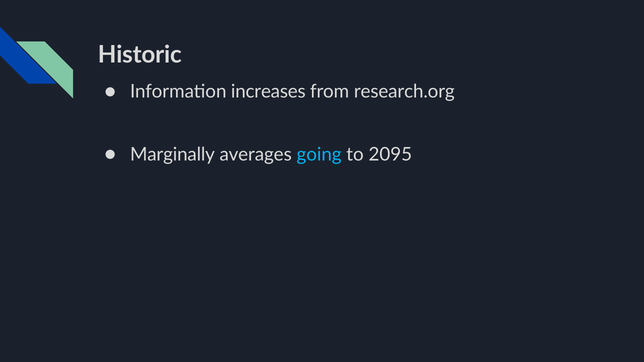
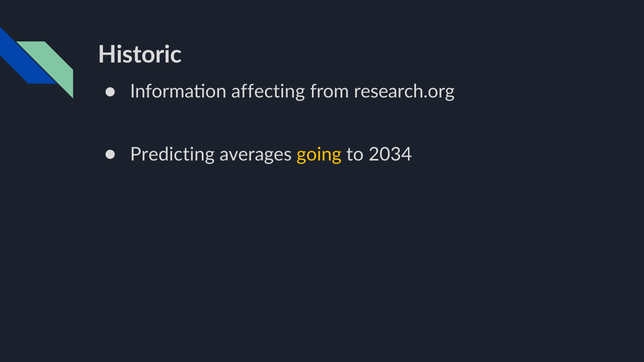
increases: increases -> affecting
Marginally: Marginally -> Predicting
going colour: light blue -> yellow
2095: 2095 -> 2034
